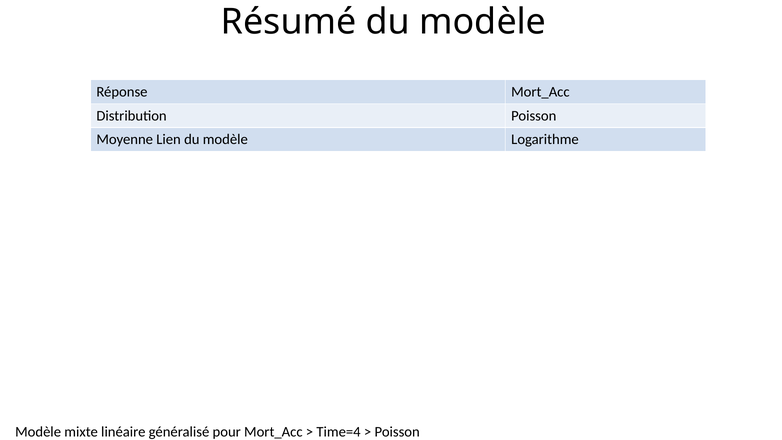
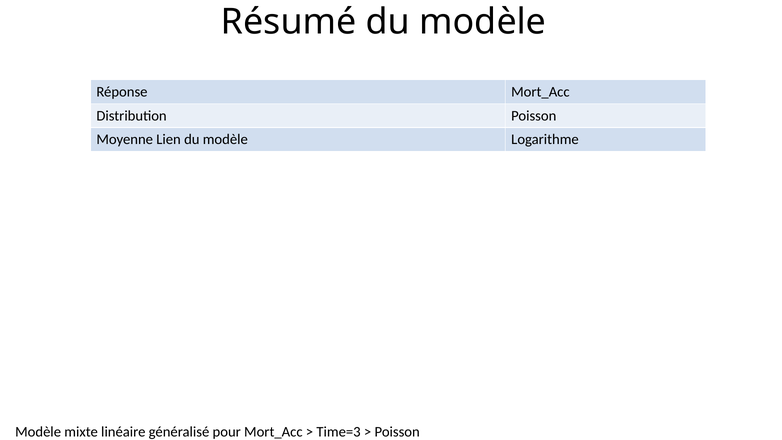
Time=4: Time=4 -> Time=3
